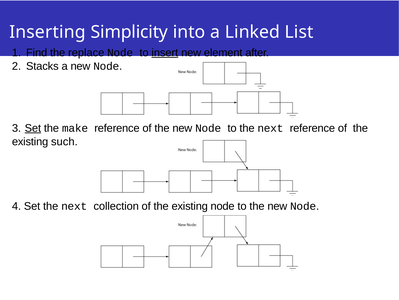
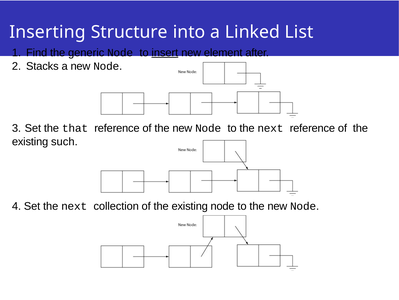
Simplicity: Simplicity -> Structure
replace: replace -> generic
Set at (33, 128) underline: present -> none
make: make -> that
